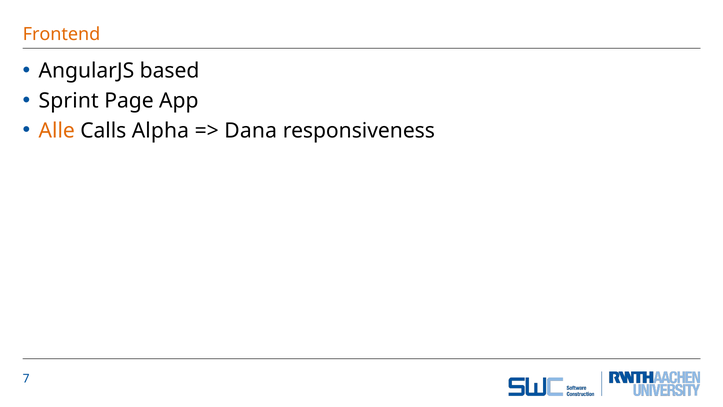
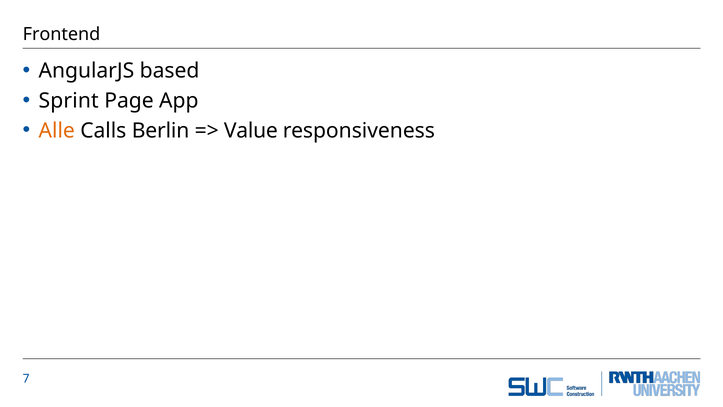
Frontend colour: orange -> black
Alpha: Alpha -> Berlin
Dana: Dana -> Value
